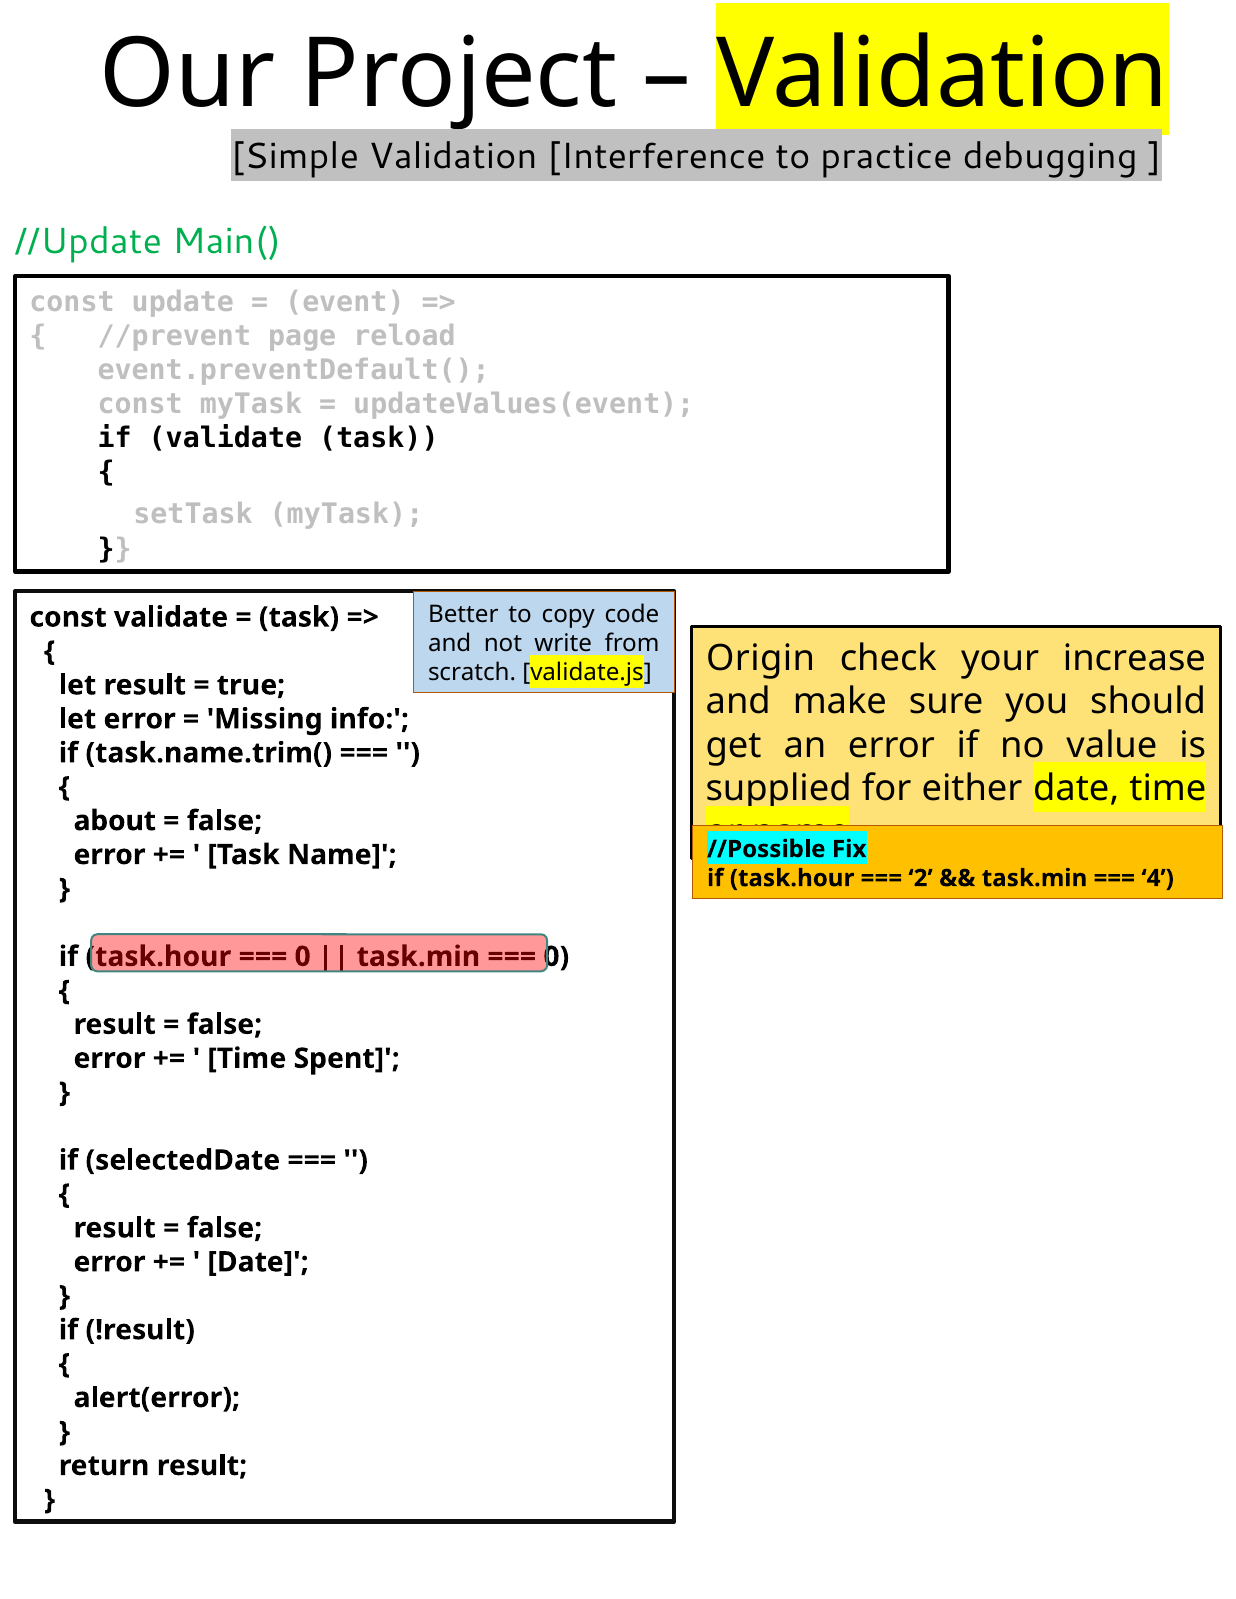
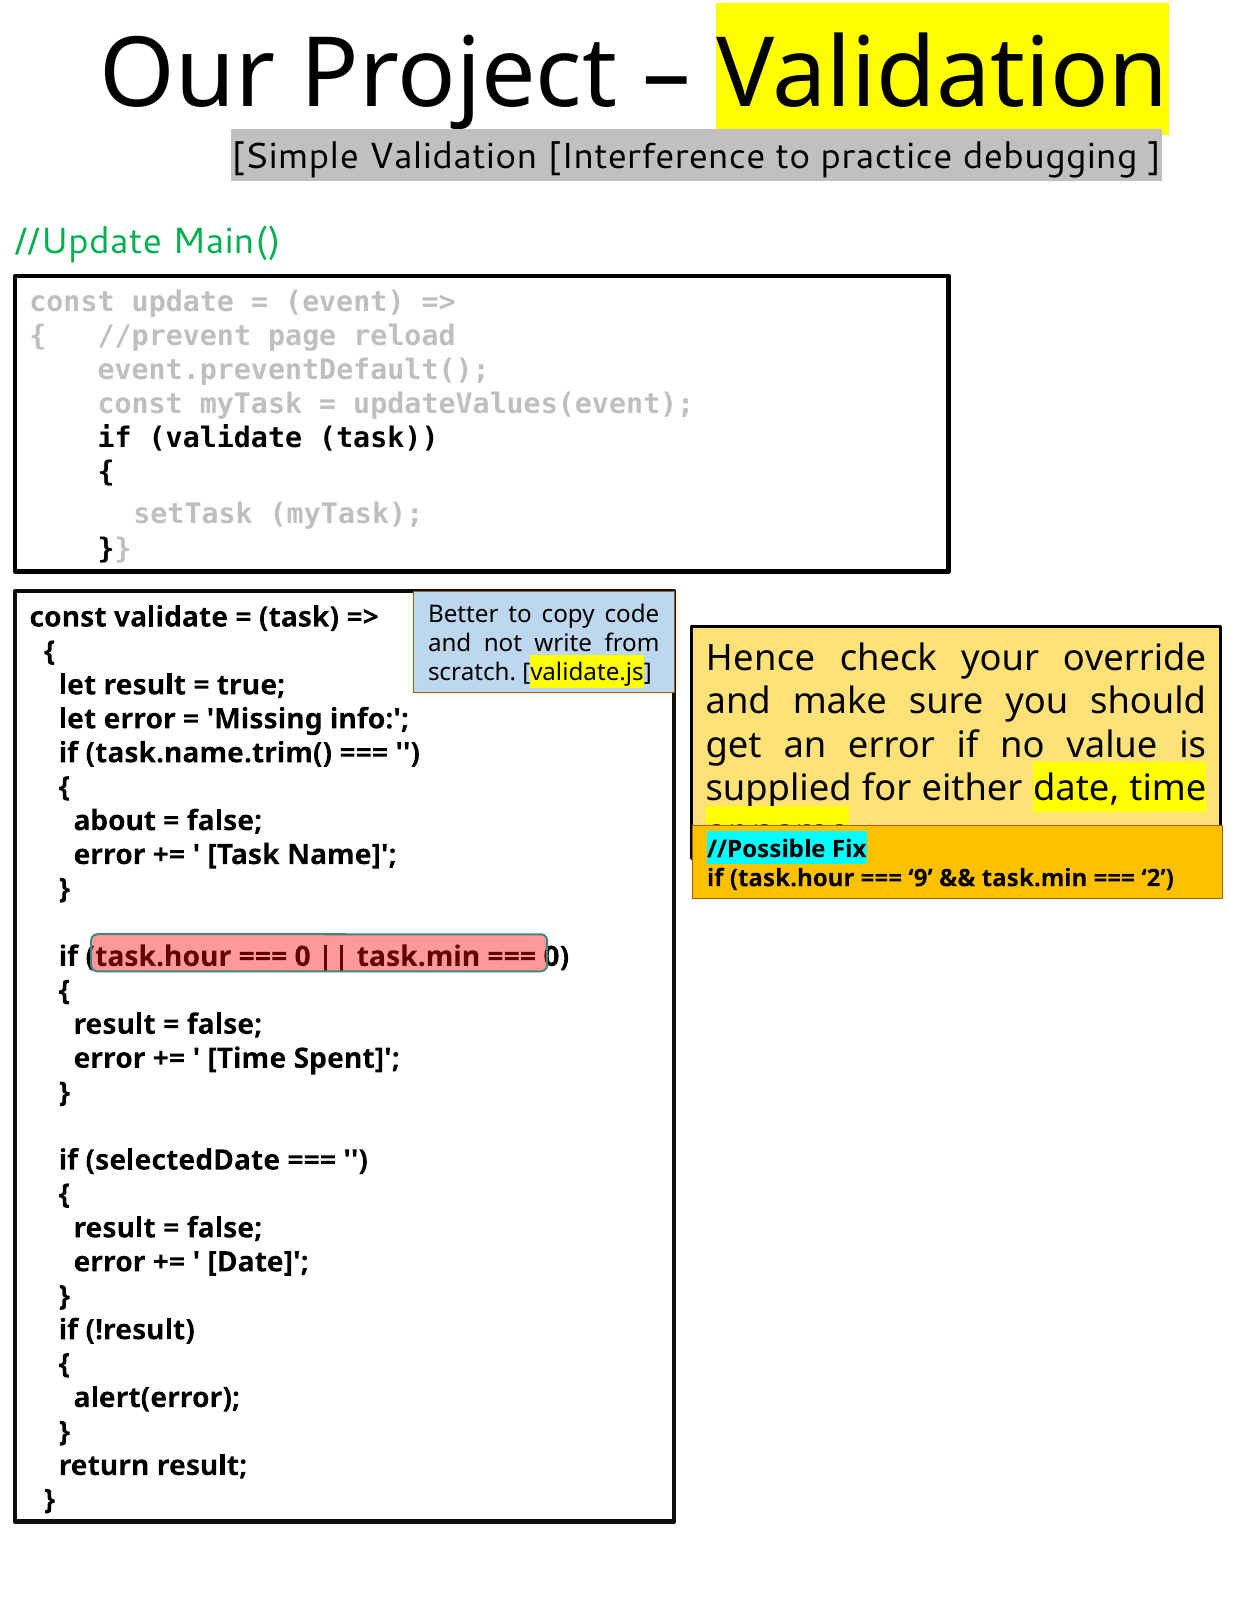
Origin: Origin -> Hence
increase: increase -> override
2: 2 -> 9
4: 4 -> 2
